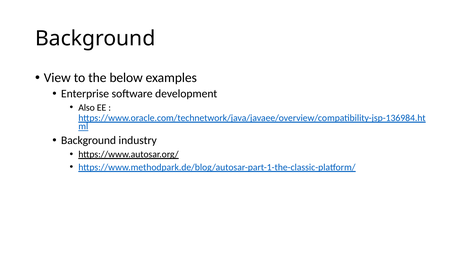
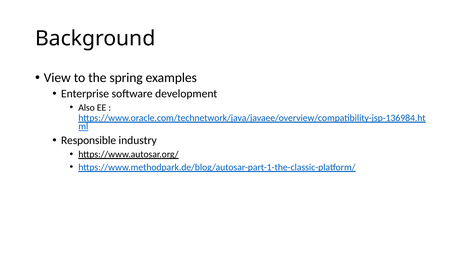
below: below -> spring
Background at (89, 140): Background -> Responsible
